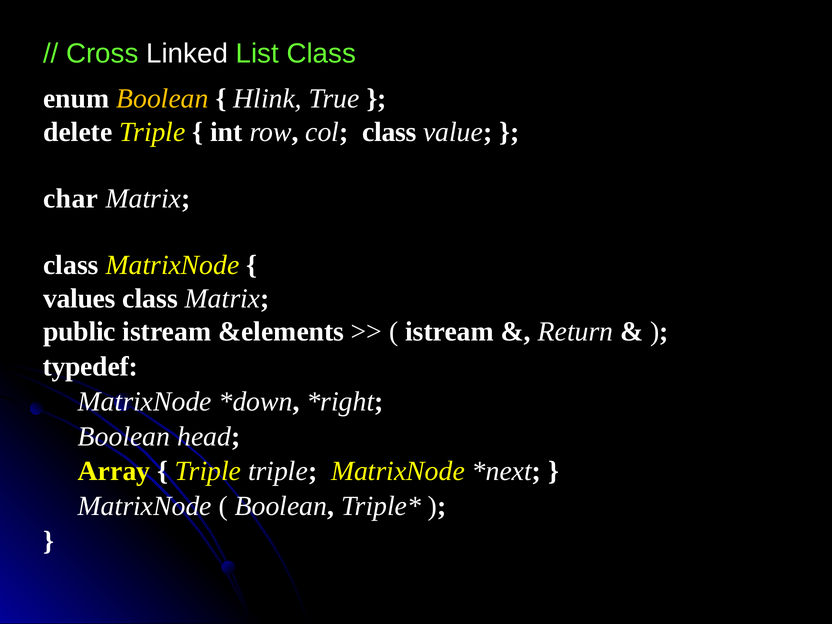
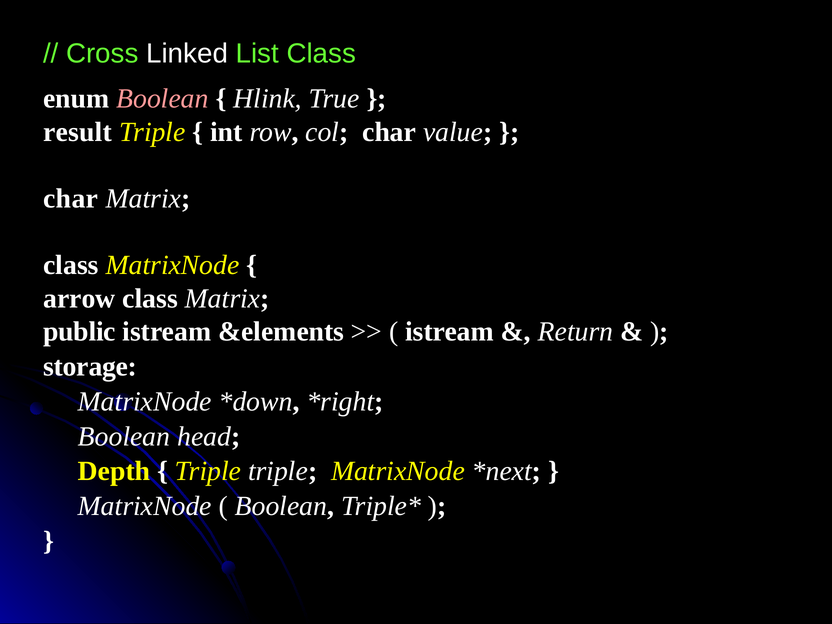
Boolean at (162, 99) colour: yellow -> pink
delete: delete -> result
col class: class -> char
values: values -> arrow
typedef: typedef -> storage
Array: Array -> Depth
